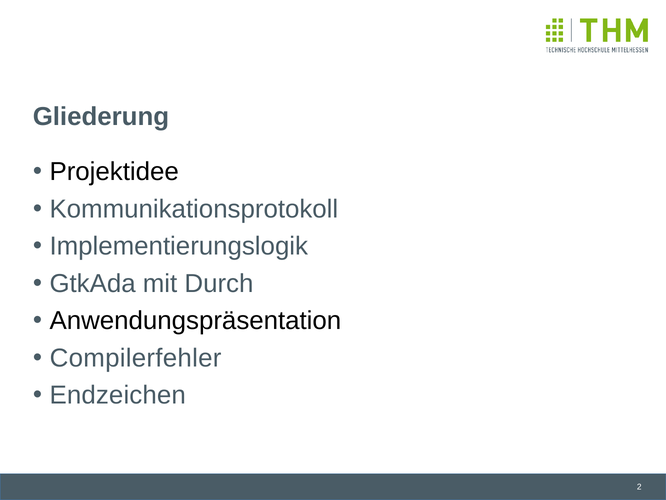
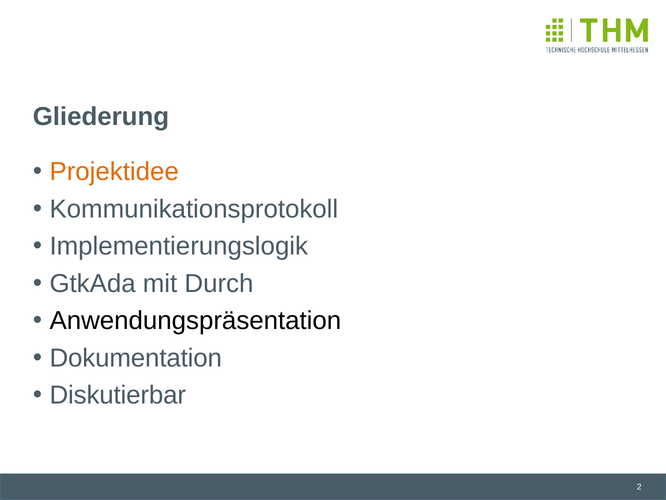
Projektidee colour: black -> orange
Compilerfehler: Compilerfehler -> Dokumentation
Endzeichen: Endzeichen -> Diskutierbar
